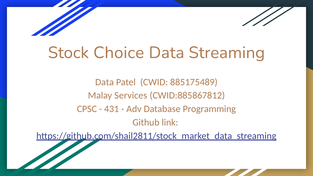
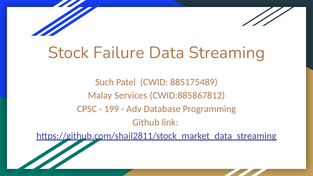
Choice: Choice -> Failure
Data at (105, 82): Data -> Such
431: 431 -> 199
